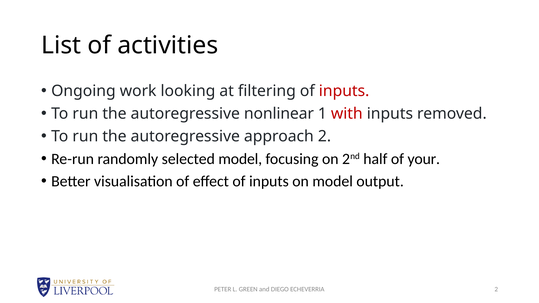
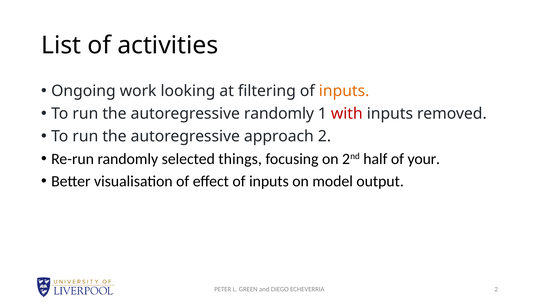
inputs at (344, 91) colour: red -> orange
autoregressive nonlinear: nonlinear -> randomly
selected model: model -> things
